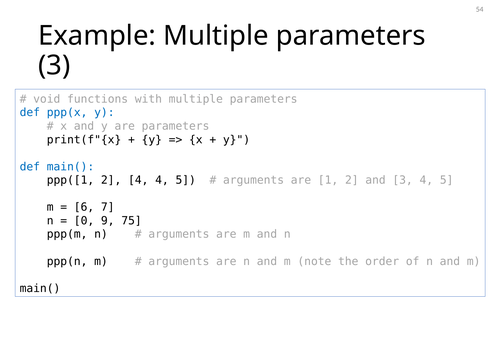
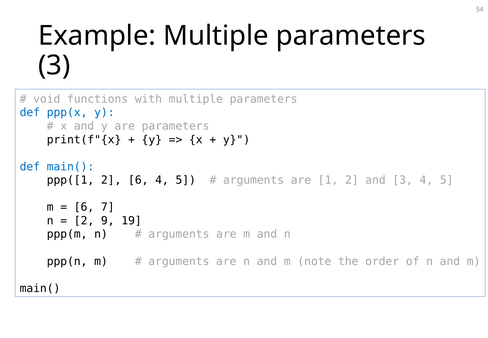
2 4: 4 -> 6
0 at (84, 221): 0 -> 2
75: 75 -> 19
